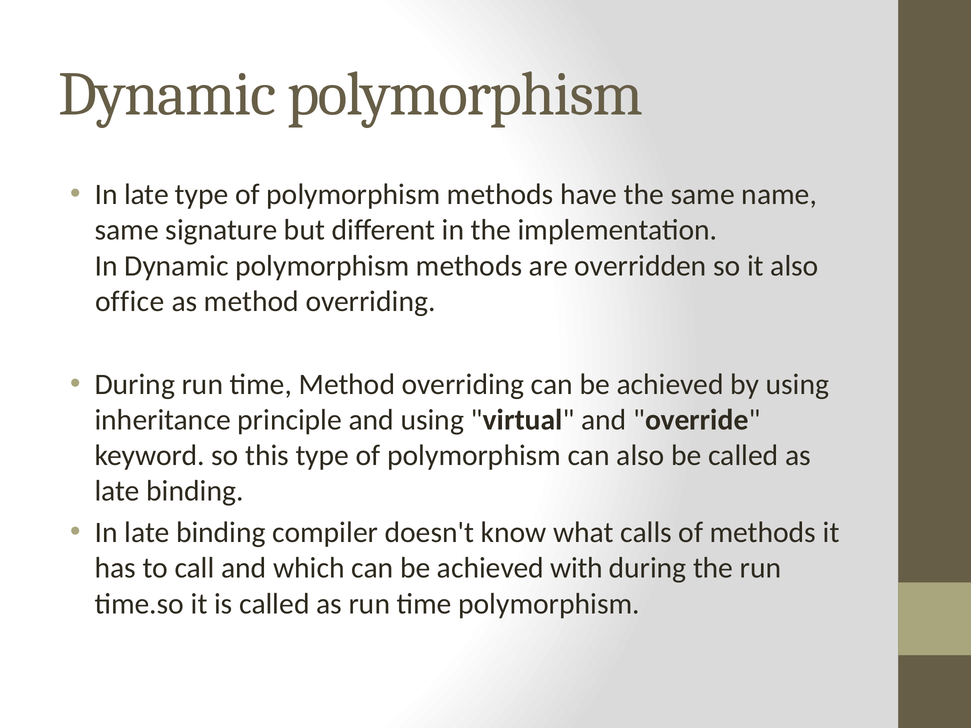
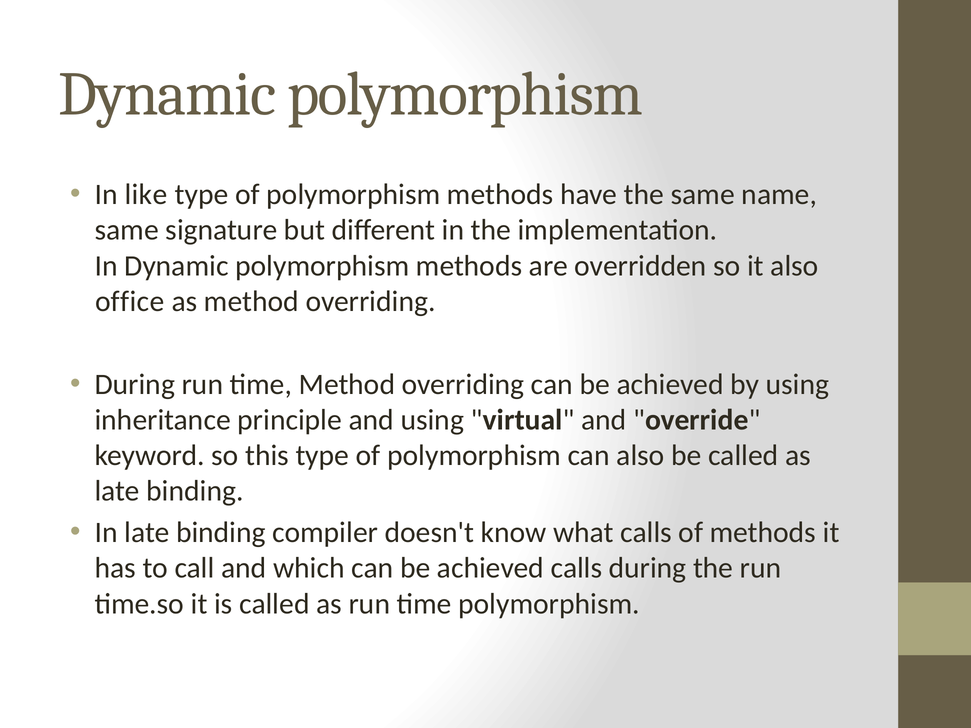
late at (146, 195): late -> like
achieved with: with -> calls
